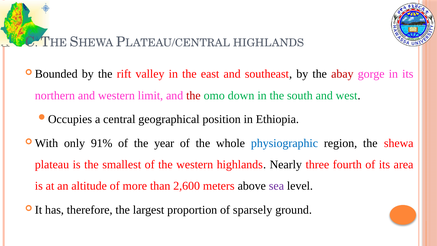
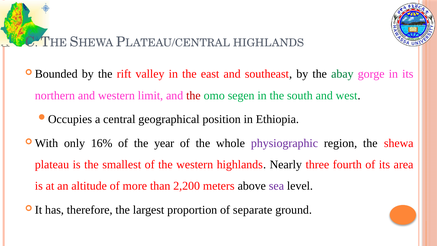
abay colour: red -> green
down: down -> segen
91%: 91% -> 16%
physiographic colour: blue -> purple
2,600: 2,600 -> 2,200
sparsely: sparsely -> separate
